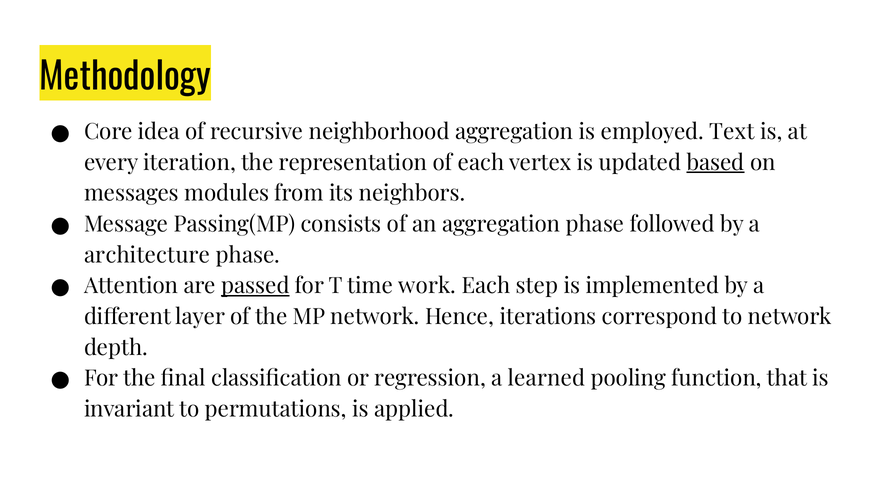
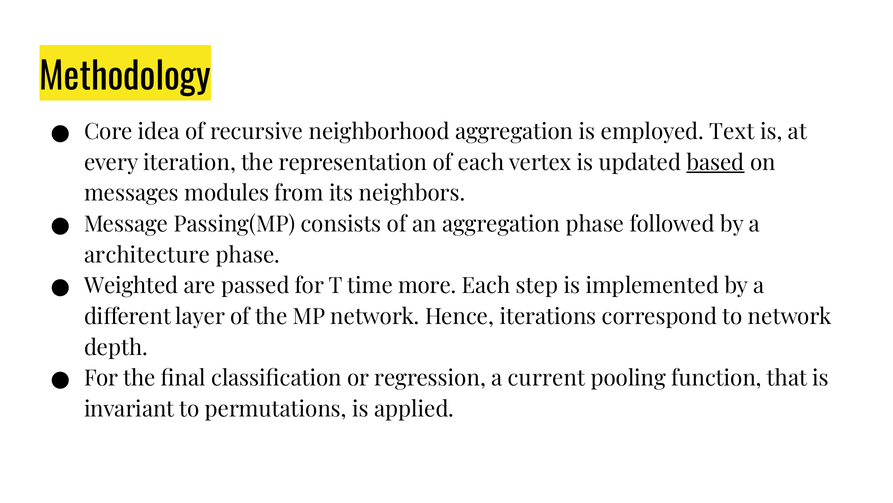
Attention: Attention -> Weighted
passed underline: present -> none
work: work -> more
learned: learned -> current
